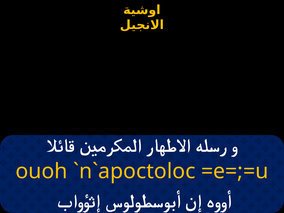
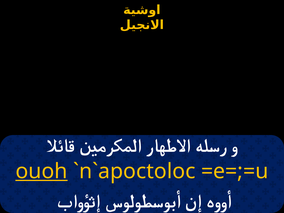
ouoh underline: none -> present
